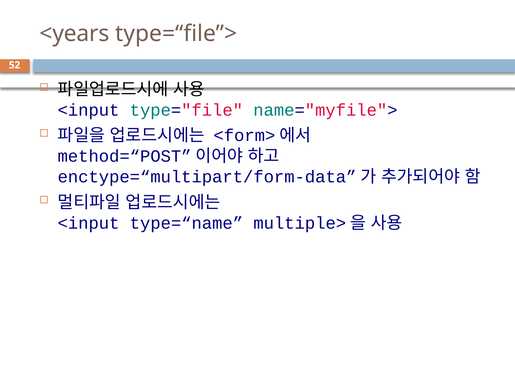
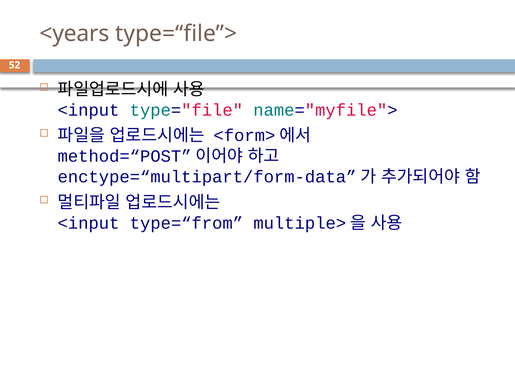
type=“name: type=“name -> type=“from
